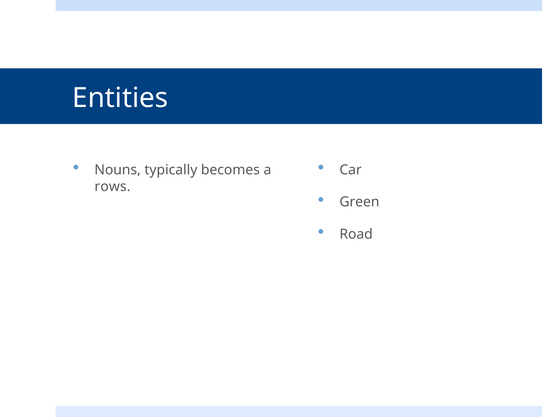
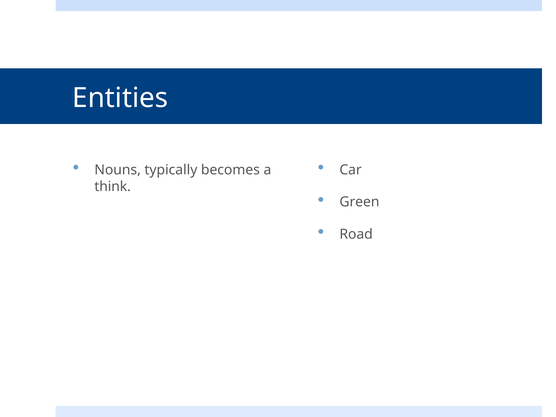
rows: rows -> think
